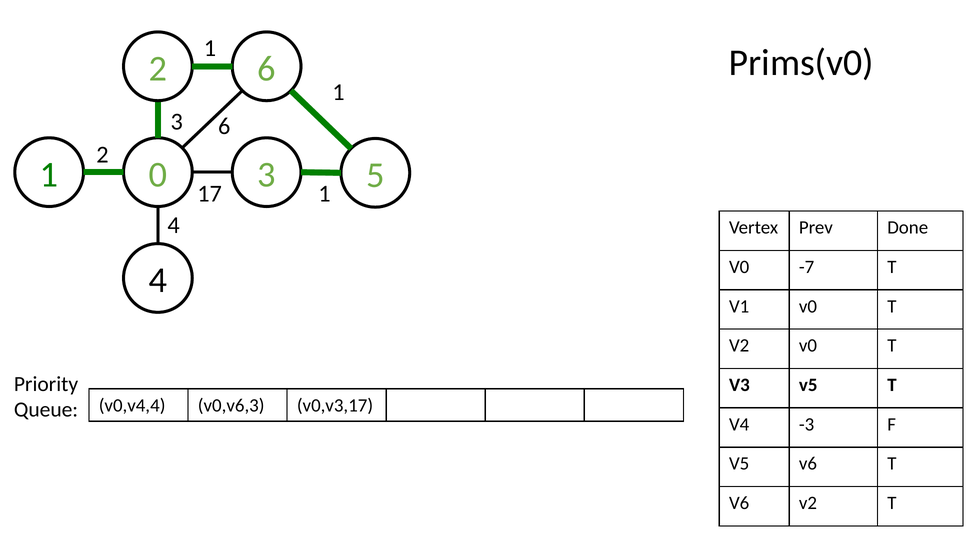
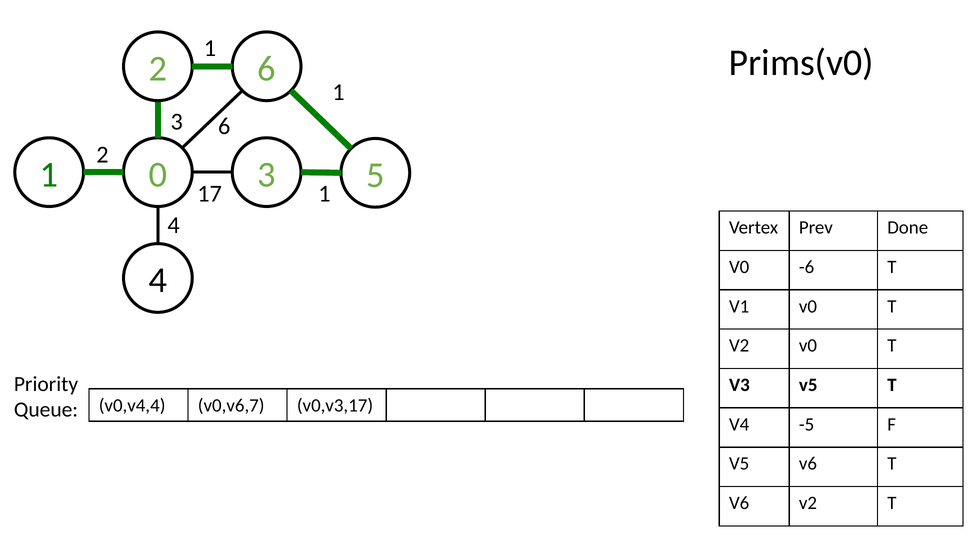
-7: -7 -> -6
v0,v6,3: v0,v6,3 -> v0,v6,7
-3: -3 -> -5
